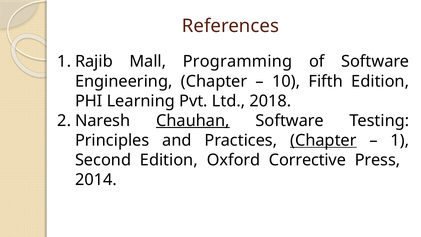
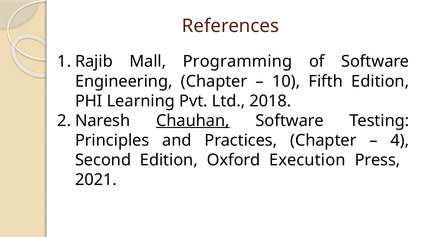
Chapter at (323, 140) underline: present -> none
1: 1 -> 4
Corrective: Corrective -> Execution
2014: 2014 -> 2021
